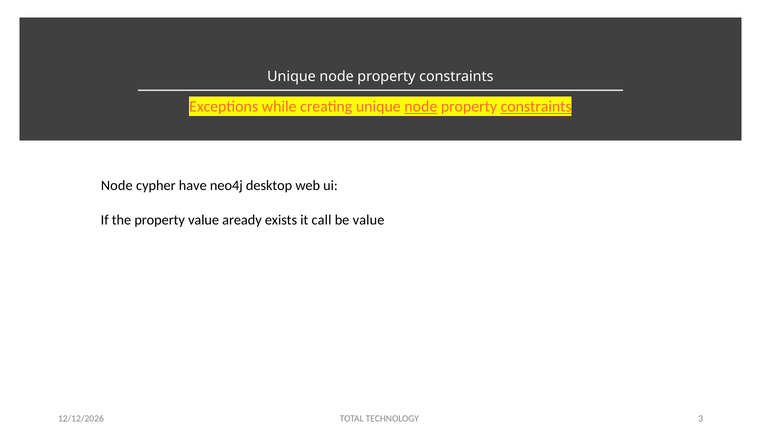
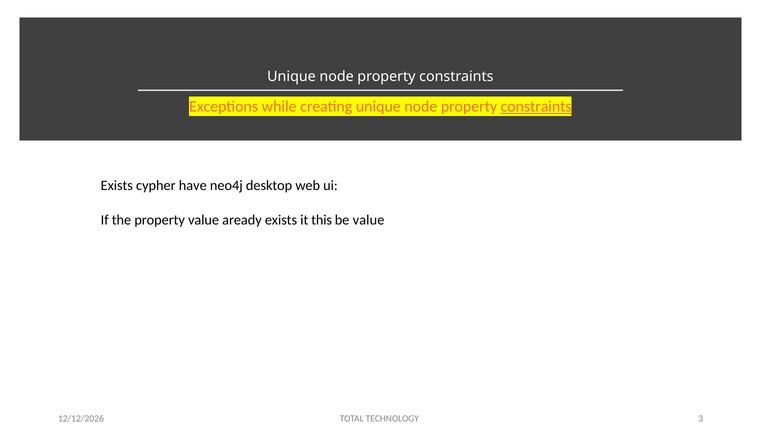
node at (421, 107) underline: present -> none
Node at (117, 186): Node -> Exists
call: call -> this
